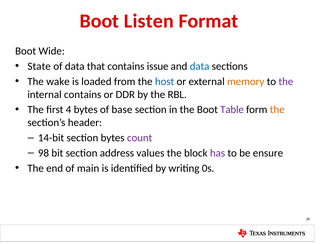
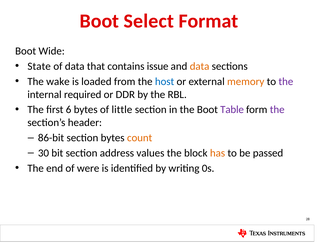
Listen: Listen -> Select
data at (200, 66) colour: blue -> orange
internal contains: contains -> required
4: 4 -> 6
base: base -> little
the at (277, 110) colour: orange -> purple
14-bit: 14-bit -> 86-bit
count colour: purple -> orange
98: 98 -> 30
has colour: purple -> orange
ensure: ensure -> passed
main: main -> were
